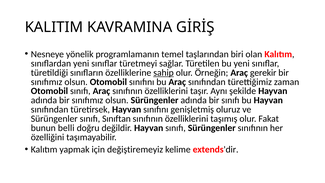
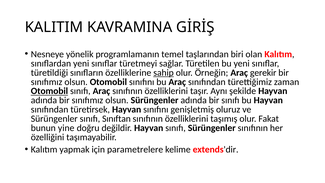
Otomobil at (49, 91) underline: none -> present
belli: belli -> yine
değiştiremeyiz: değiştiremeyiz -> parametrelere
